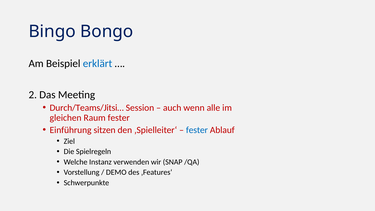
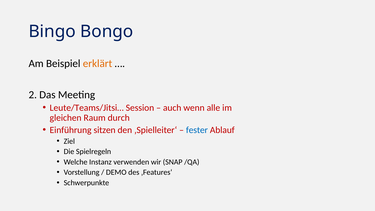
erklärt colour: blue -> orange
Durch/Teams/Jitsi…: Durch/Teams/Jitsi… -> Leute/Teams/Jitsi…
Raum fester: fester -> durch
